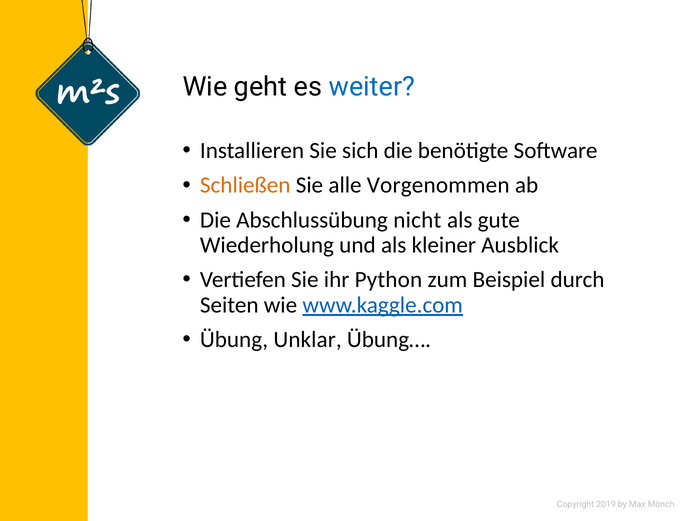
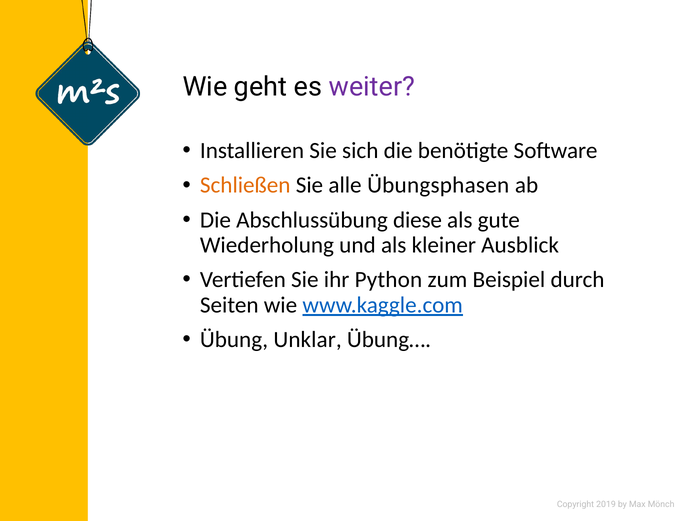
weiter colour: blue -> purple
Vorgenommen: Vorgenommen -> Übungsphasen
nicht: nicht -> diese
